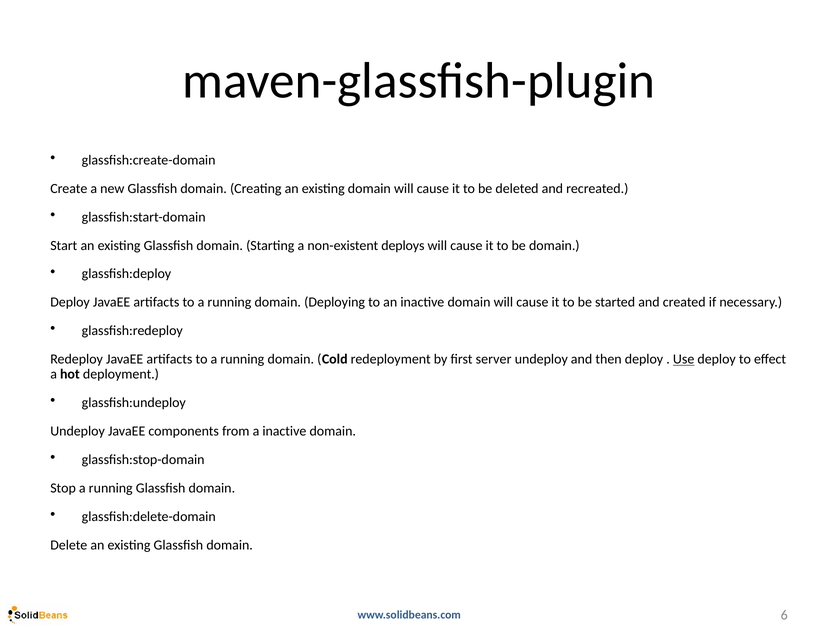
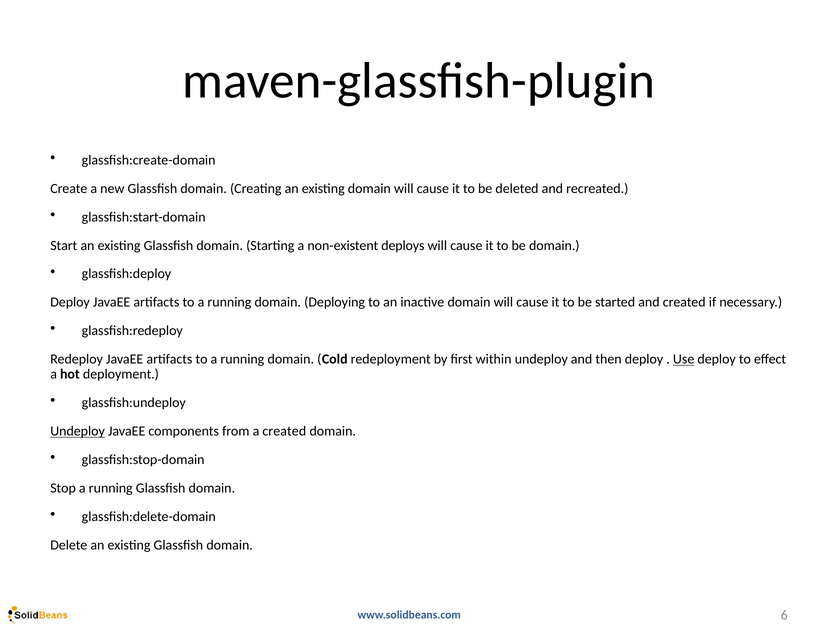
server: server -> within
Undeploy at (78, 432) underline: none -> present
a inactive: inactive -> created
